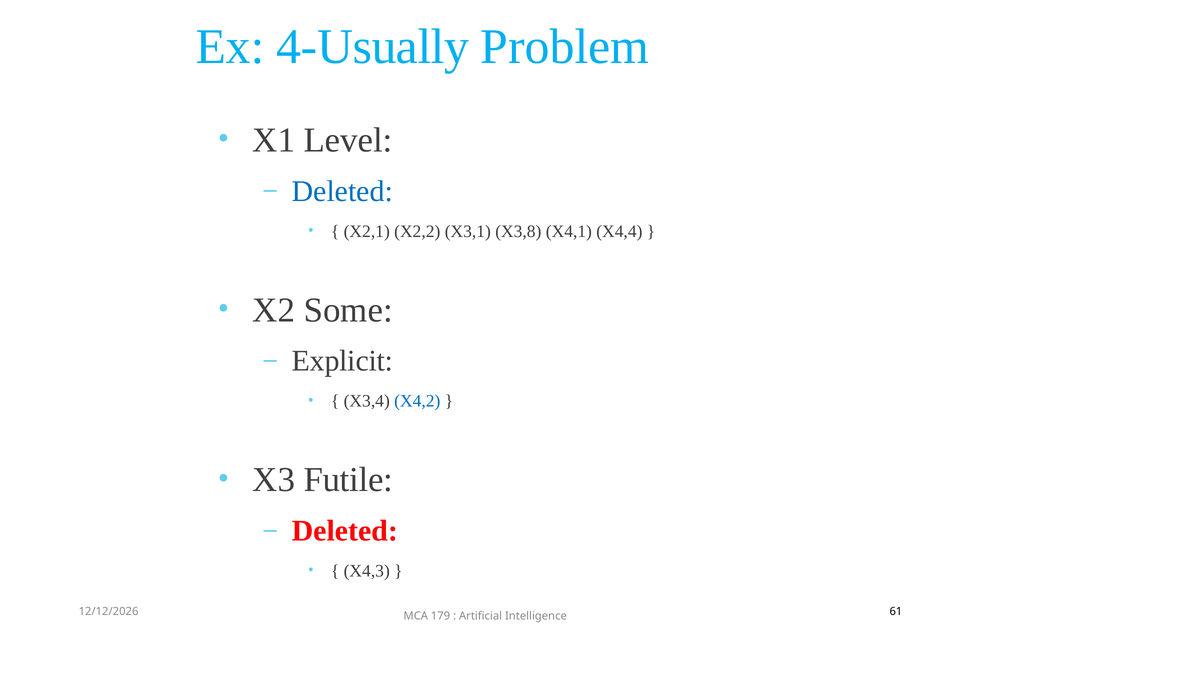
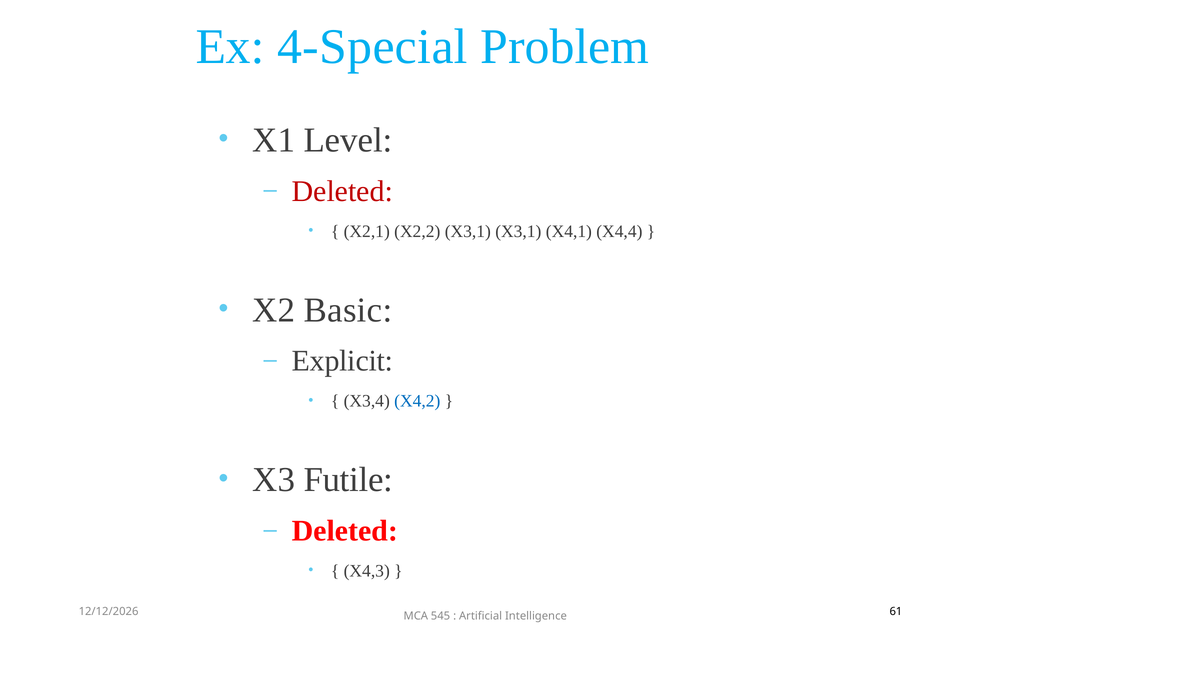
4-Usually: 4-Usually -> 4-Special
Deleted at (342, 191) colour: blue -> red
X3,1 X3,8: X3,8 -> X3,1
Some: Some -> Basic
179: 179 -> 545
